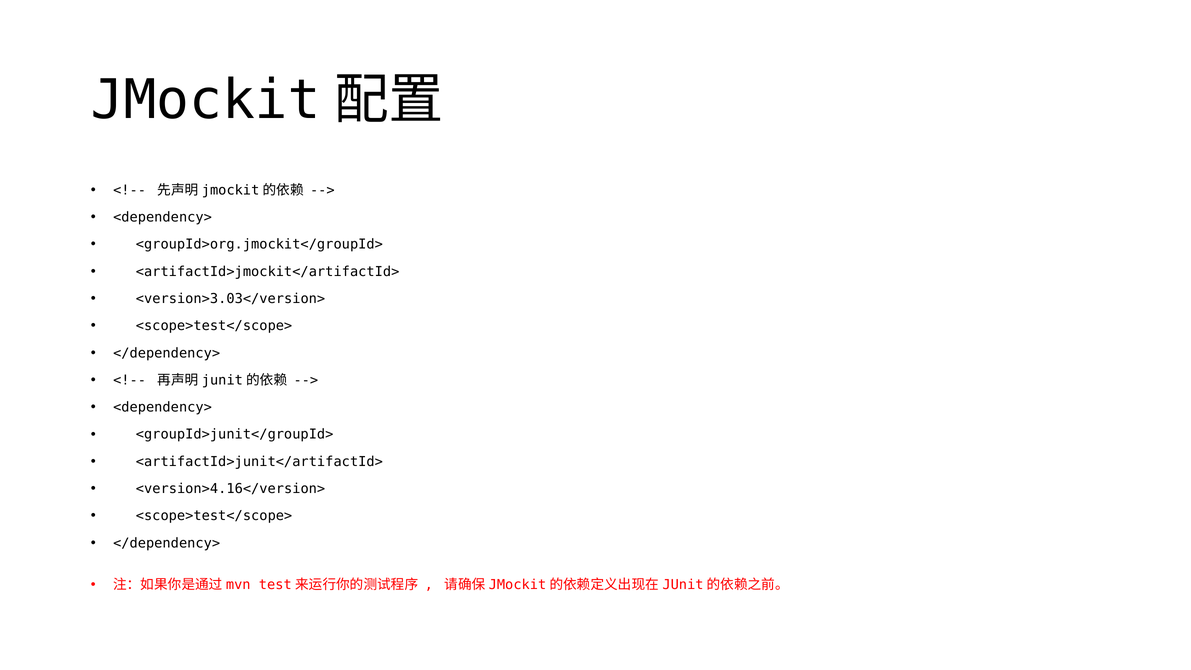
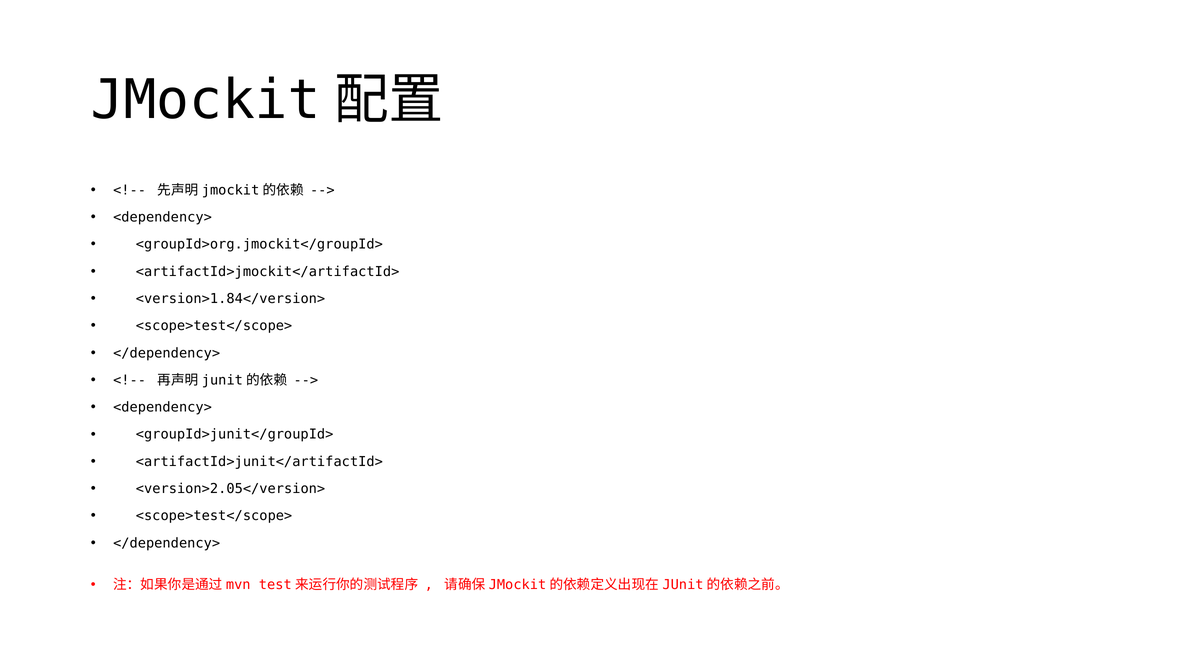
<version>3.03</version>: <version>3.03</version> -> <version>1.84</version>
<version>4.16</version>: <version>4.16</version> -> <version>2.05</version>
